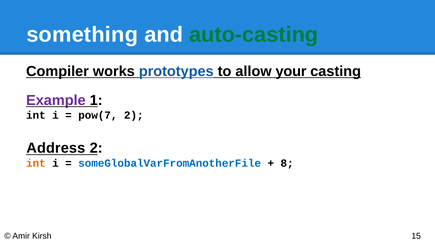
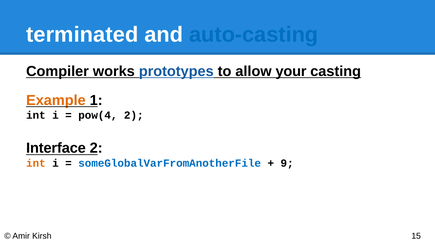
something: something -> terminated
auto-casting colour: green -> blue
Example colour: purple -> orange
pow(7: pow(7 -> pow(4
Address: Address -> Interface
8: 8 -> 9
